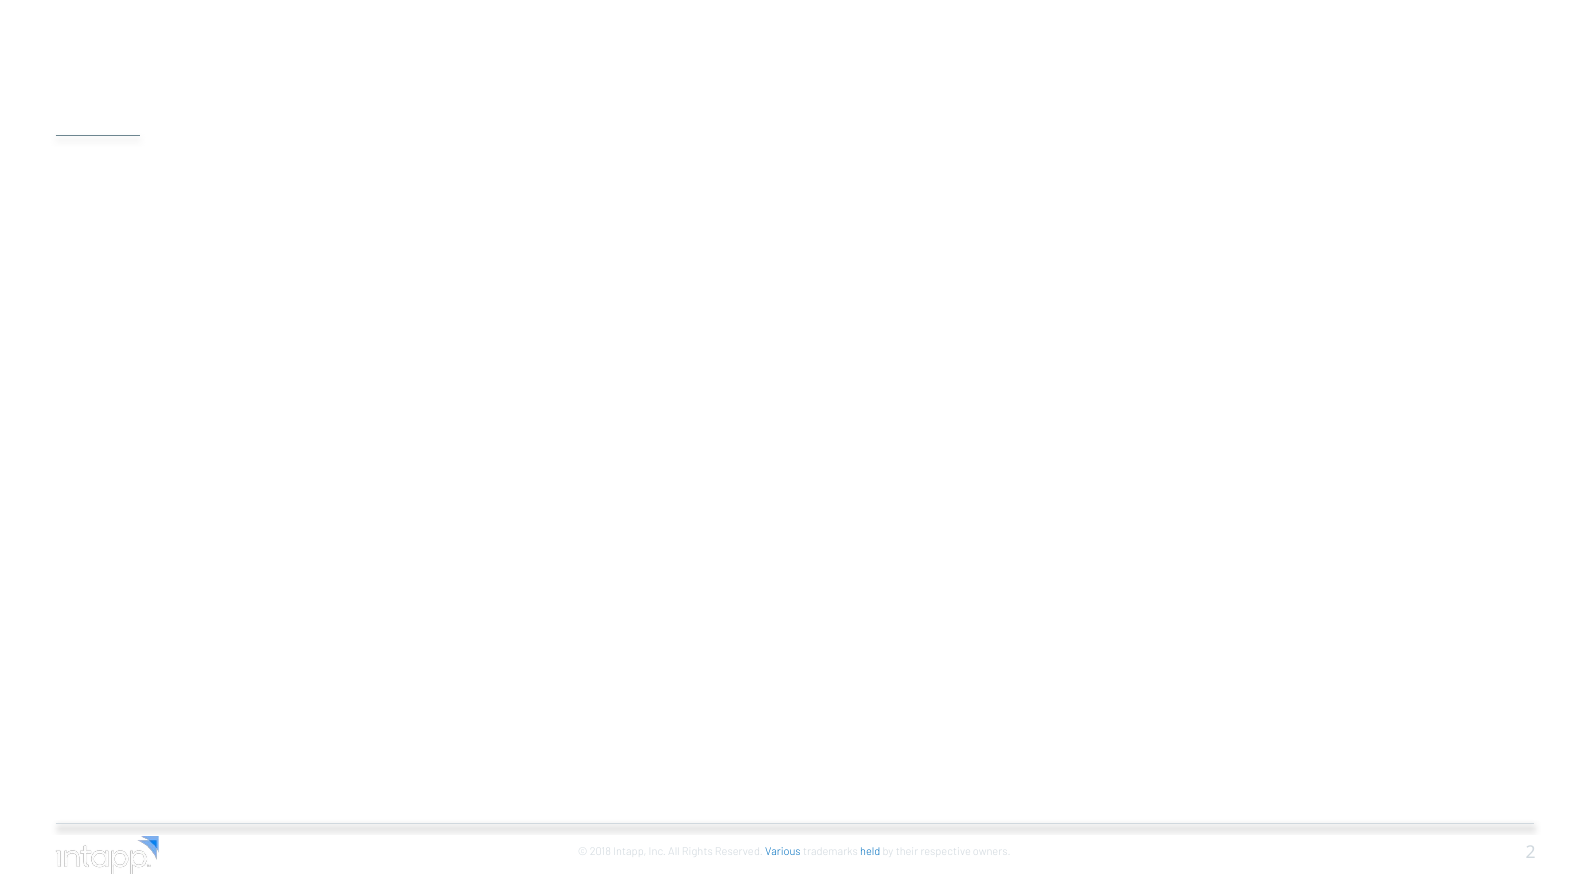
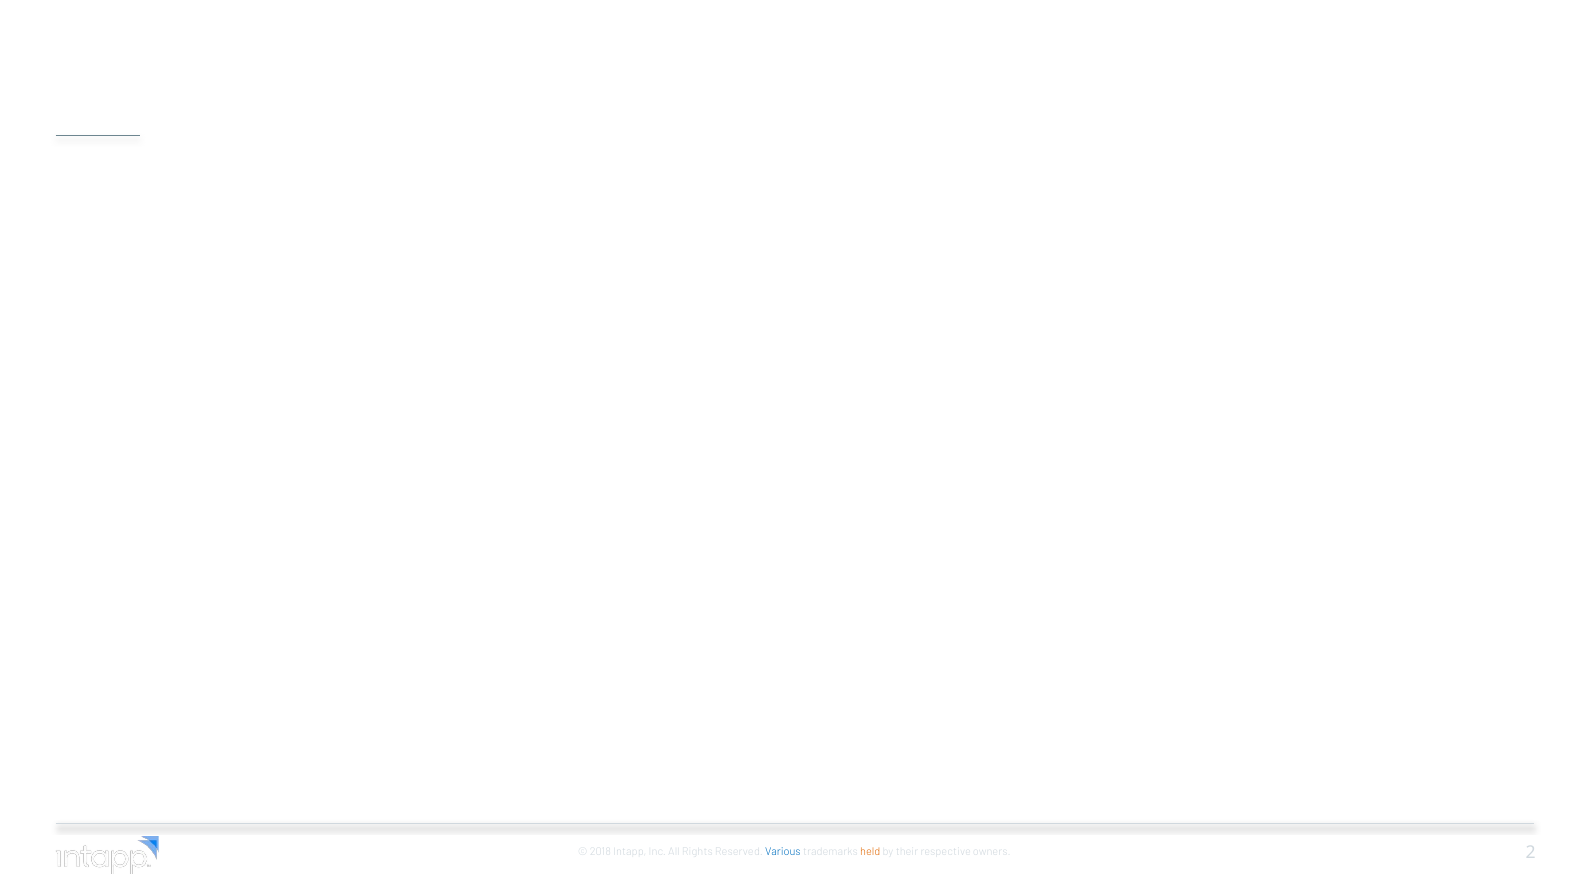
held colour: blue -> orange
